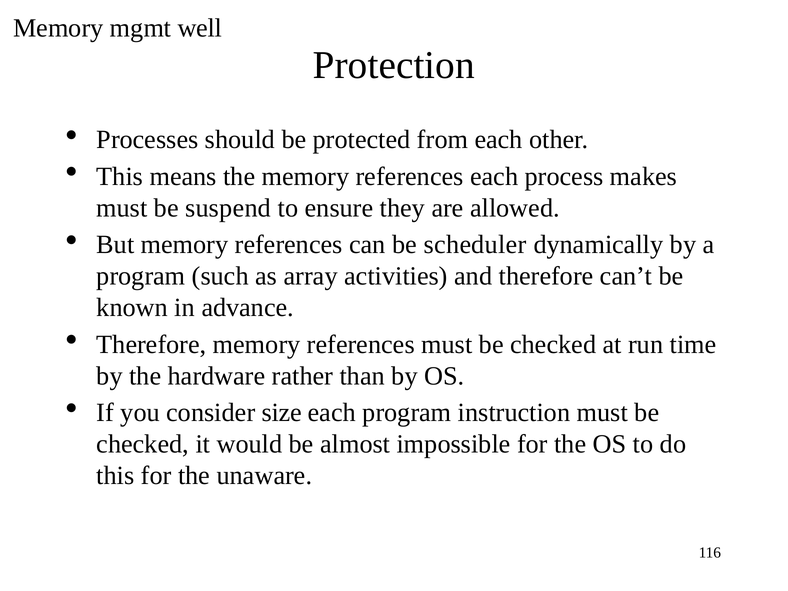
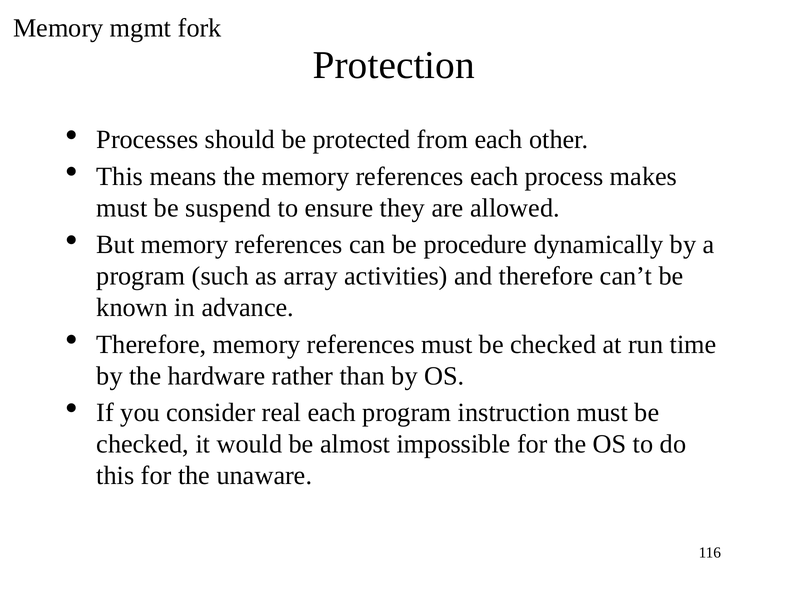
well: well -> fork
scheduler: scheduler -> procedure
size: size -> real
